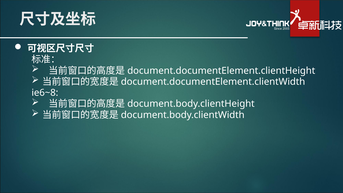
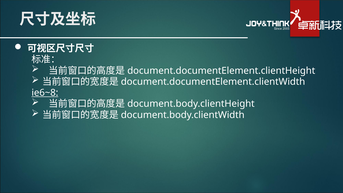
ie6~8 underline: none -> present
